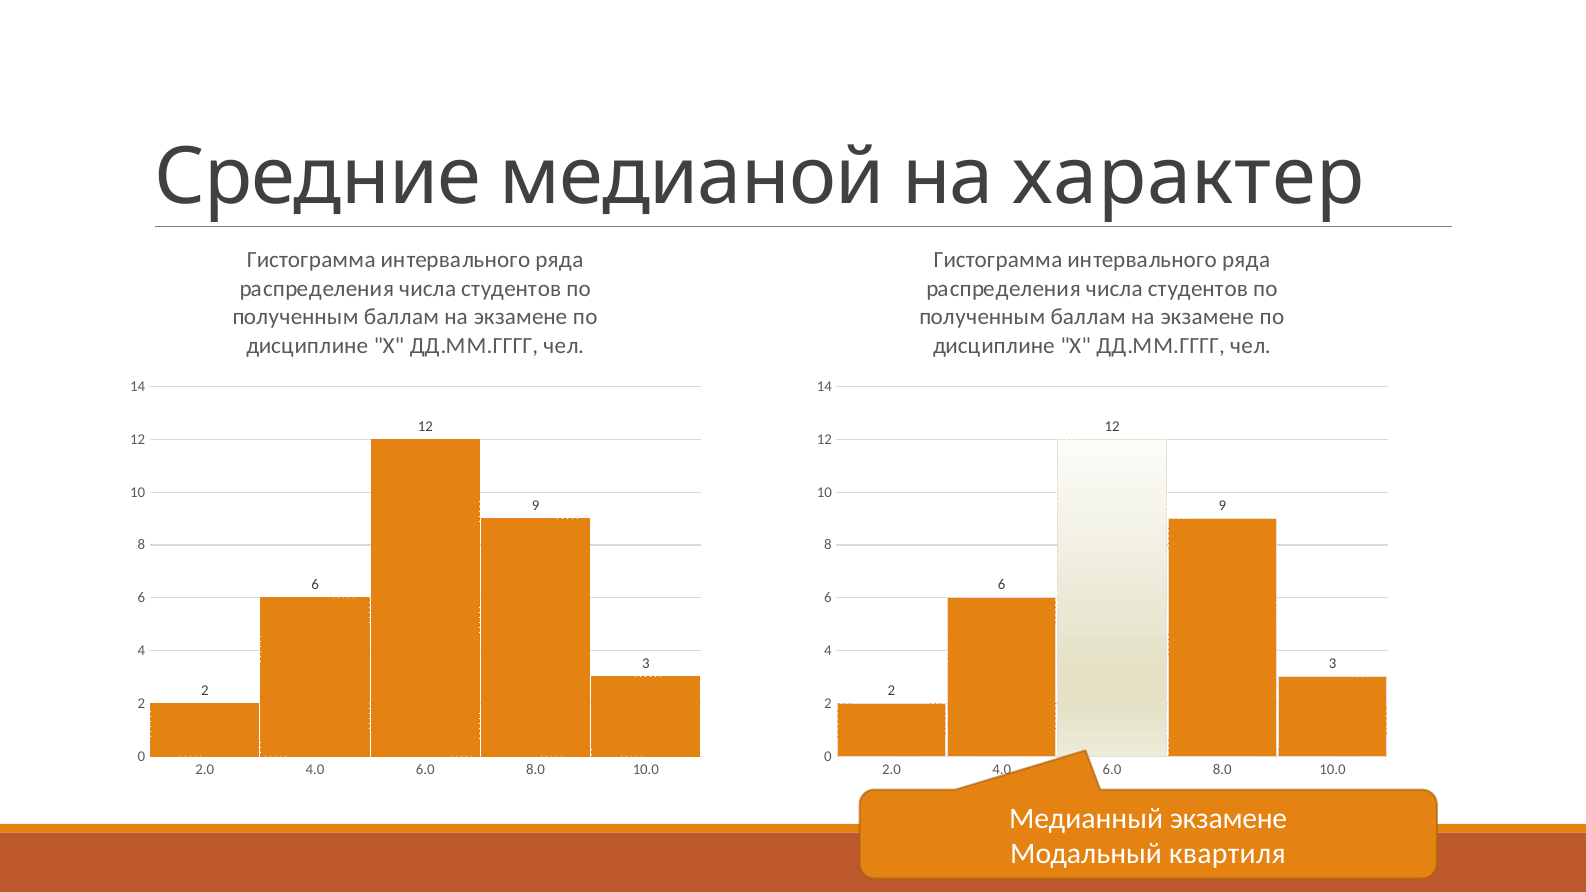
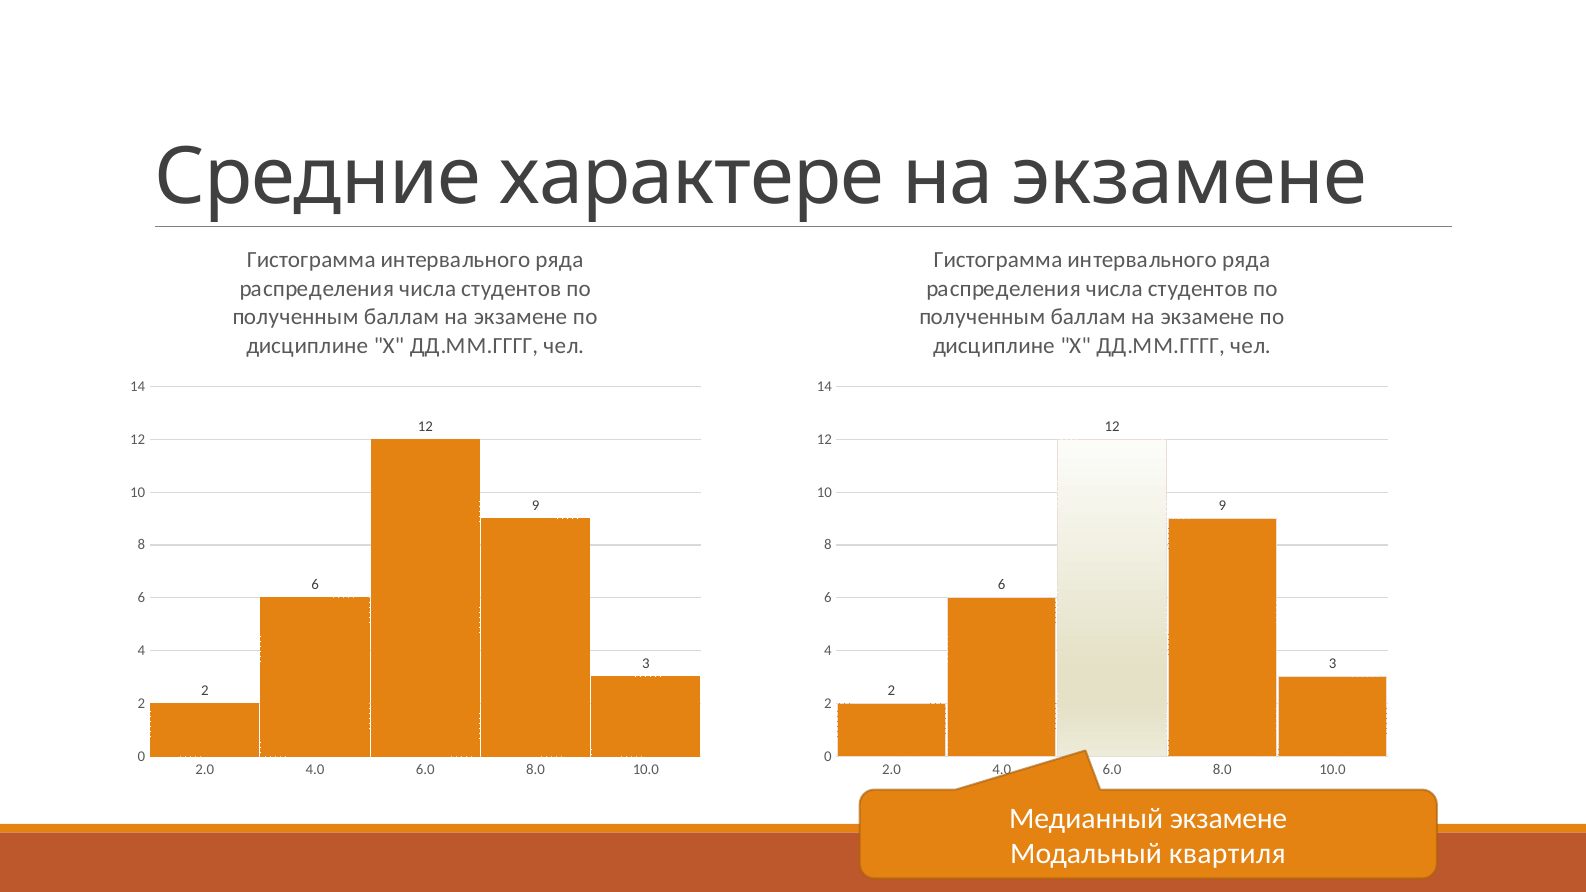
медианой: медианой -> характере
характер at (1189, 178): характер -> экзамене
